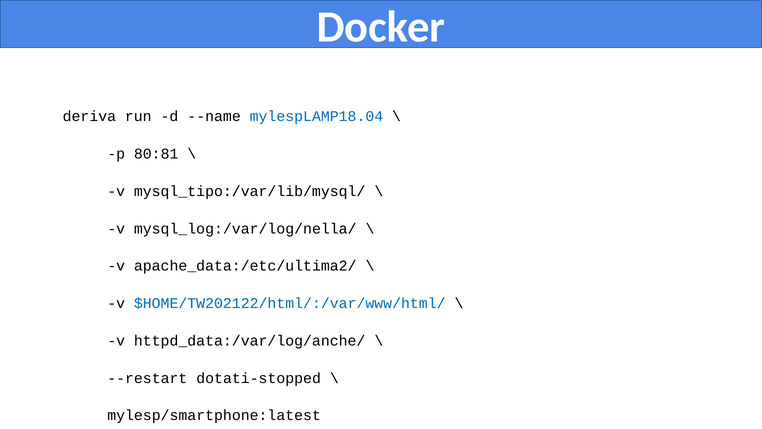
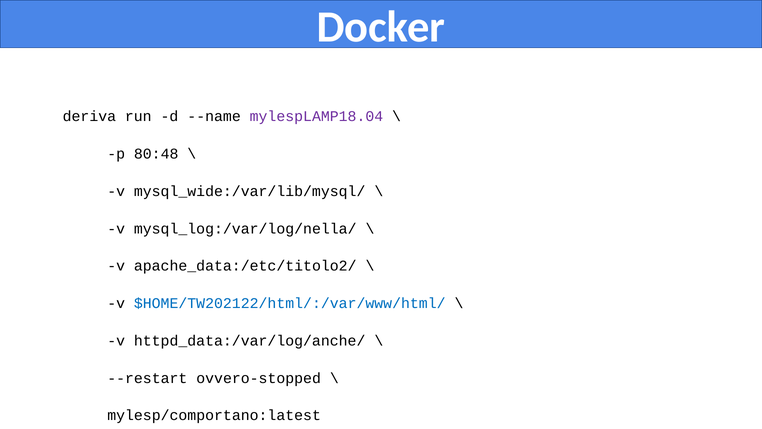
mylespLAMP18.04 colour: blue -> purple
80:81: 80:81 -> 80:48
mysql_tipo:/var/lib/mysql/: mysql_tipo:/var/lib/mysql/ -> mysql_wide:/var/lib/mysql/
apache_data:/etc/ultima2/: apache_data:/etc/ultima2/ -> apache_data:/etc/titolo2/
dotati-stopped: dotati-stopped -> ovvero-stopped
mylesp/smartphone:latest: mylesp/smartphone:latest -> mylesp/comportano:latest
